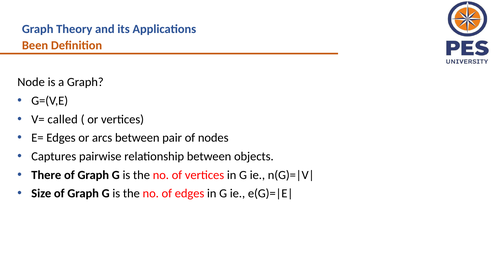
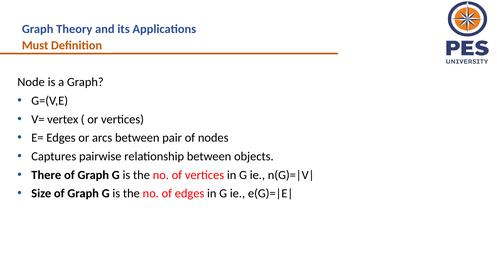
Been: Been -> Must
called: called -> vertex
